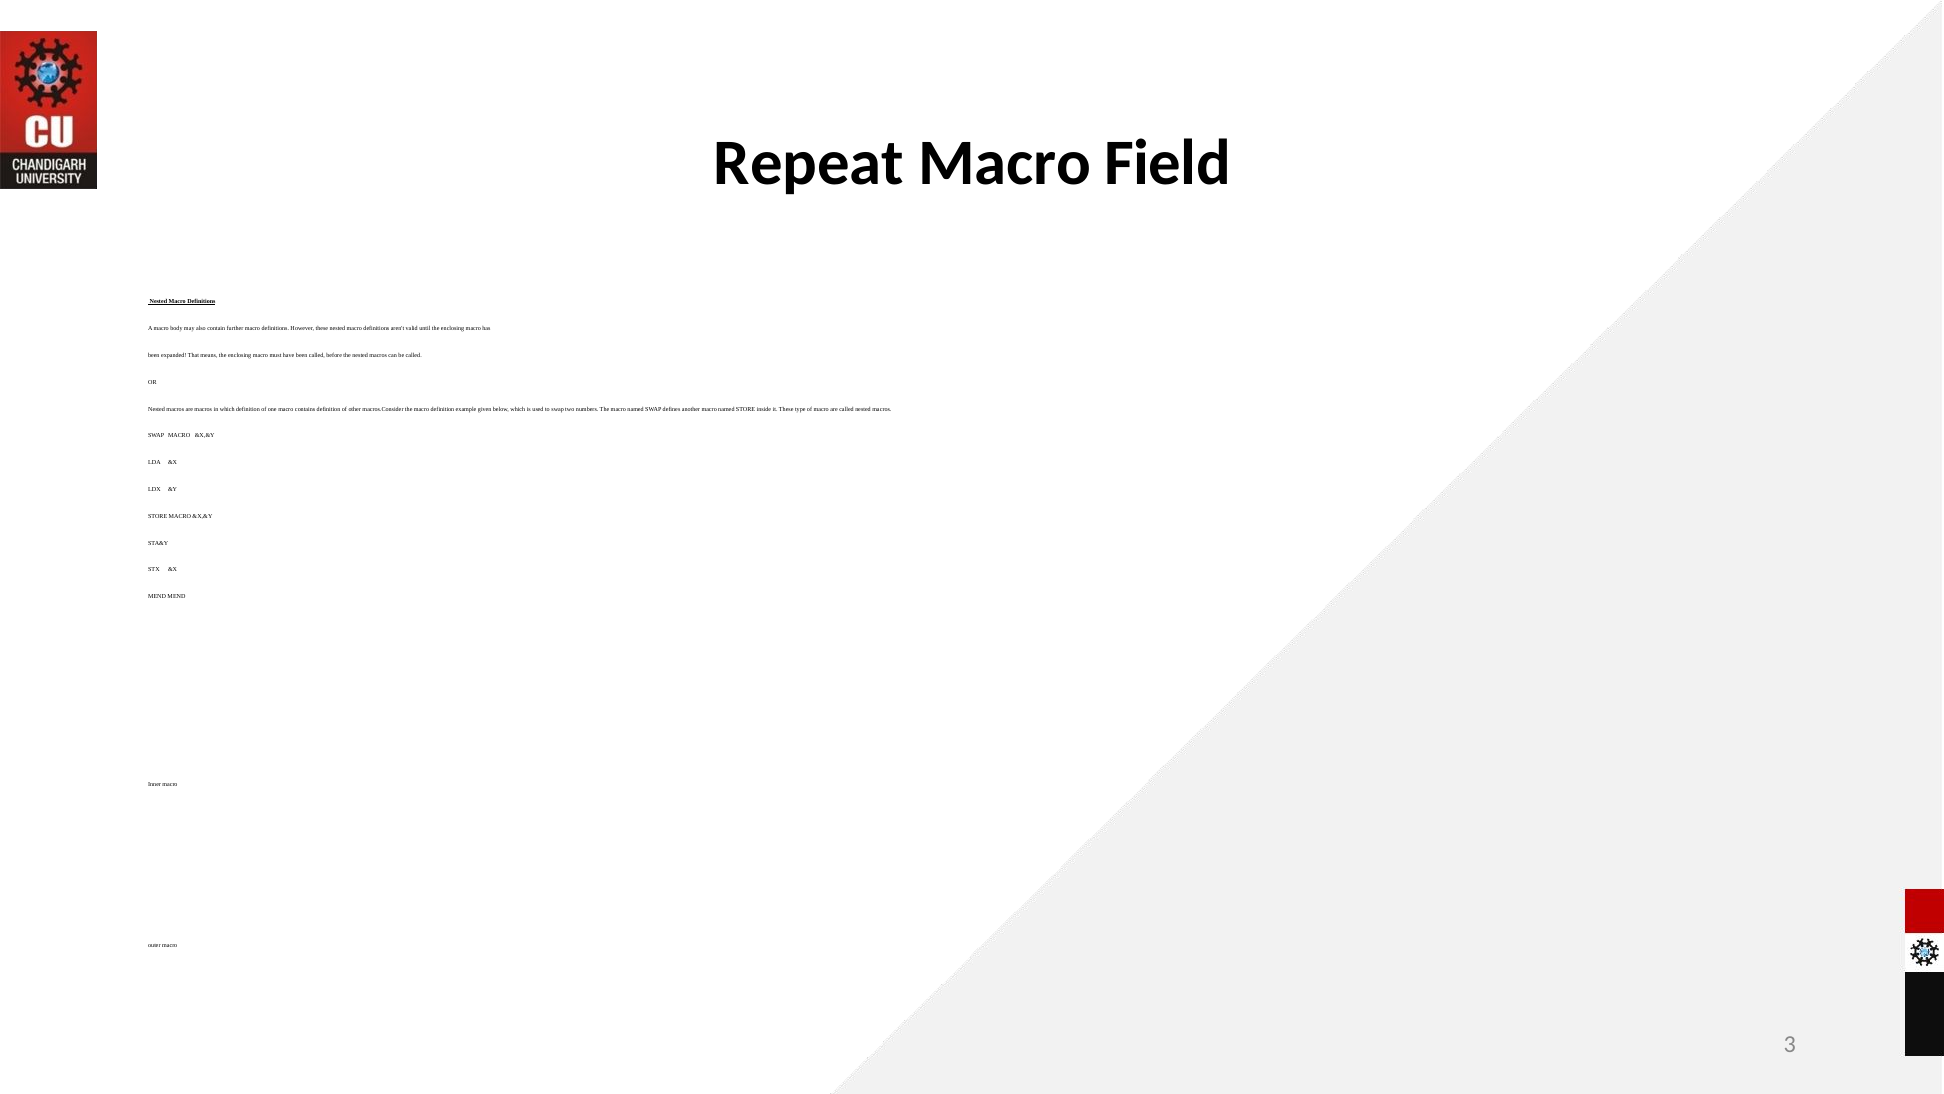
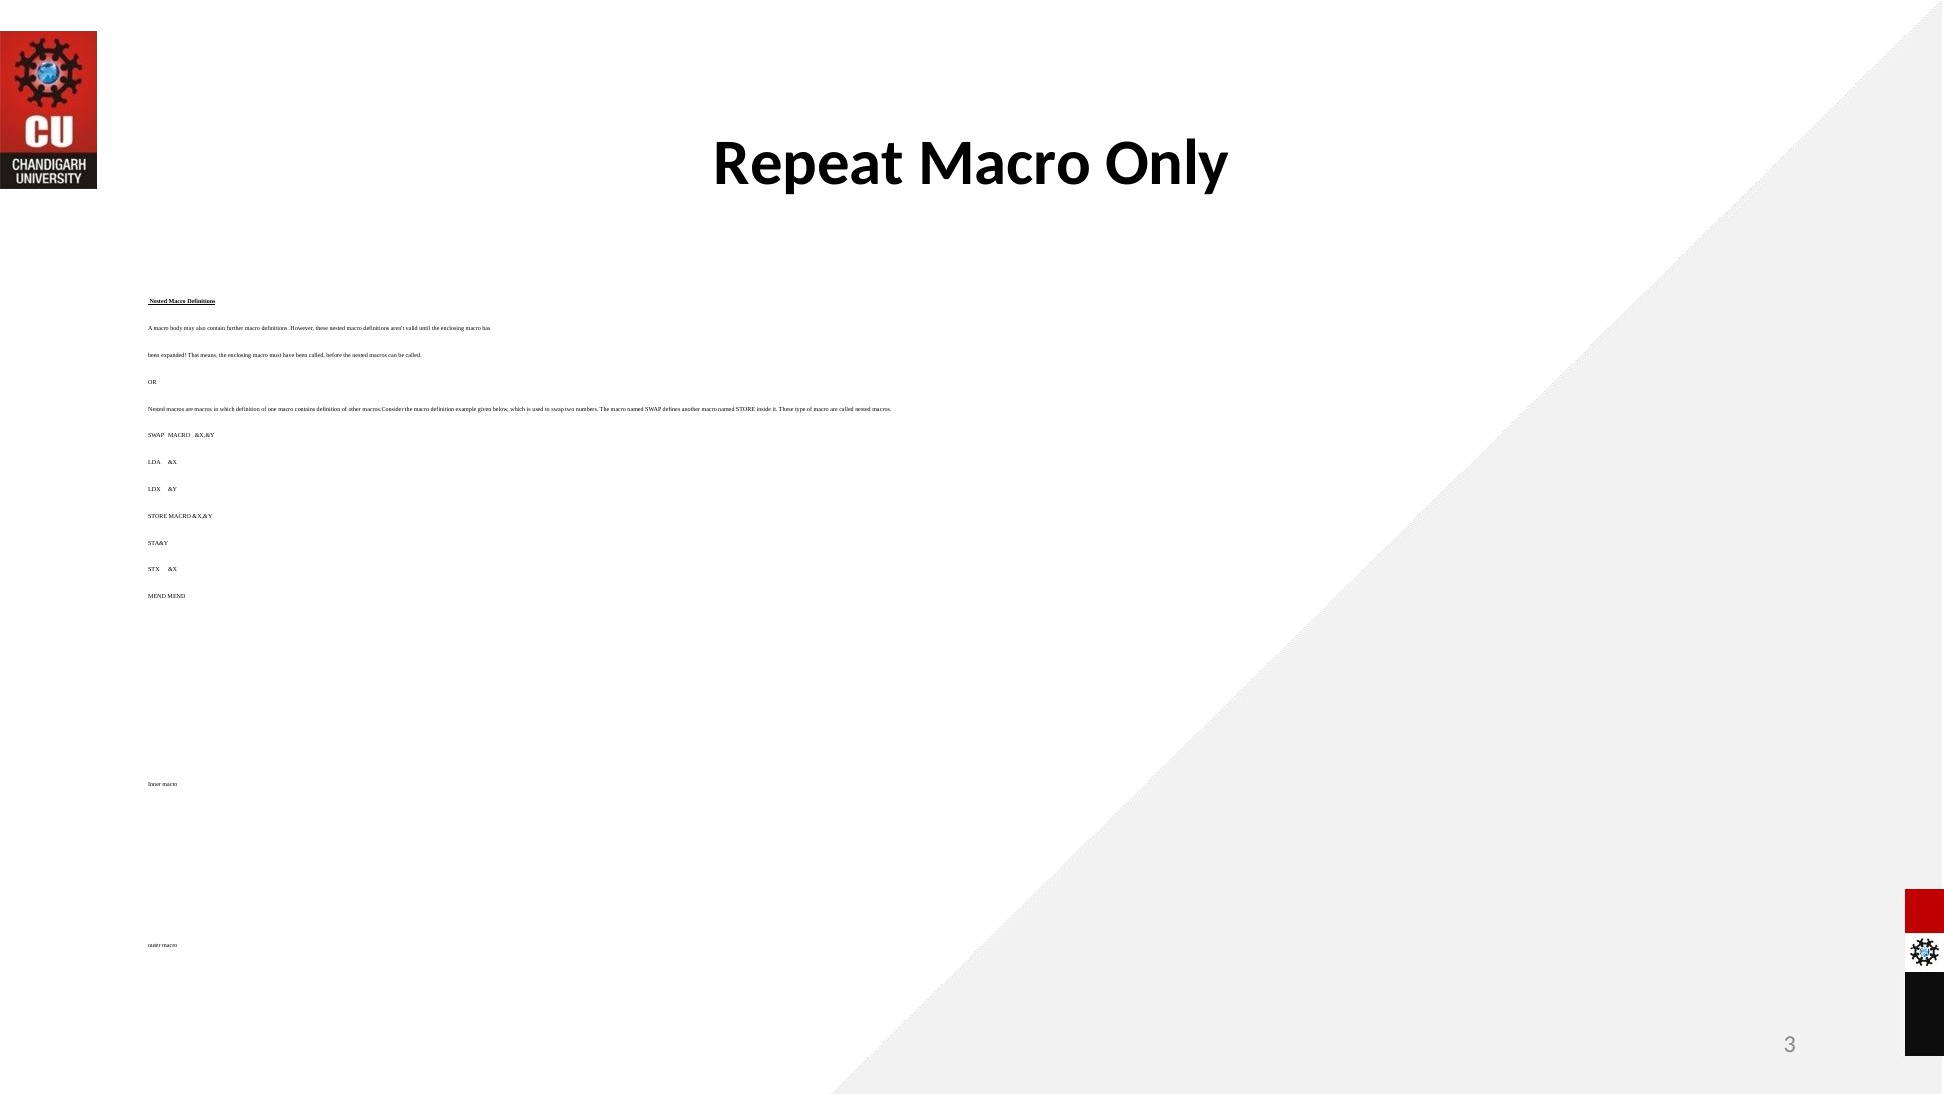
Field: Field -> Only
